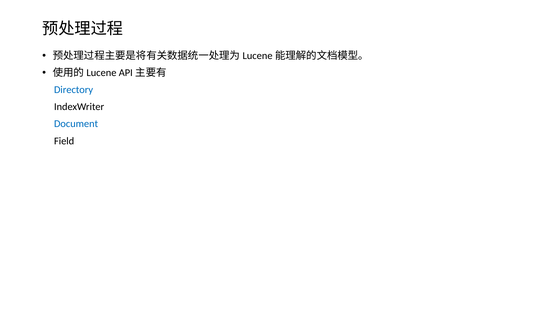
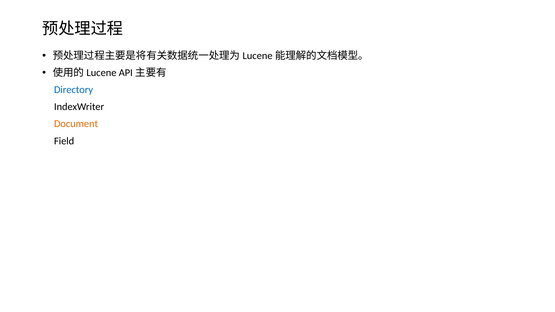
Document colour: blue -> orange
